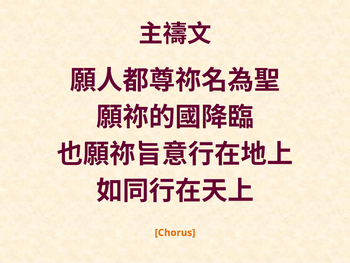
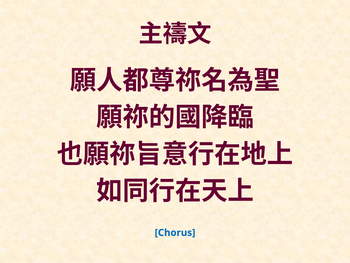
Chorus colour: orange -> blue
